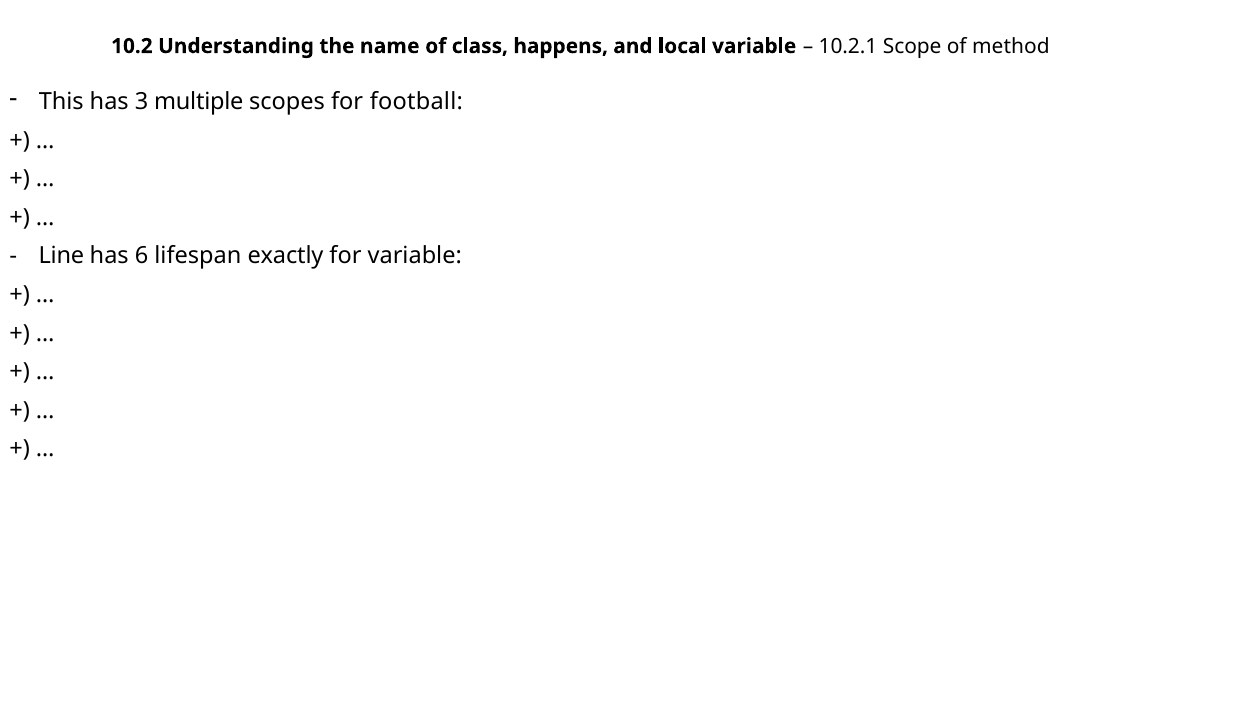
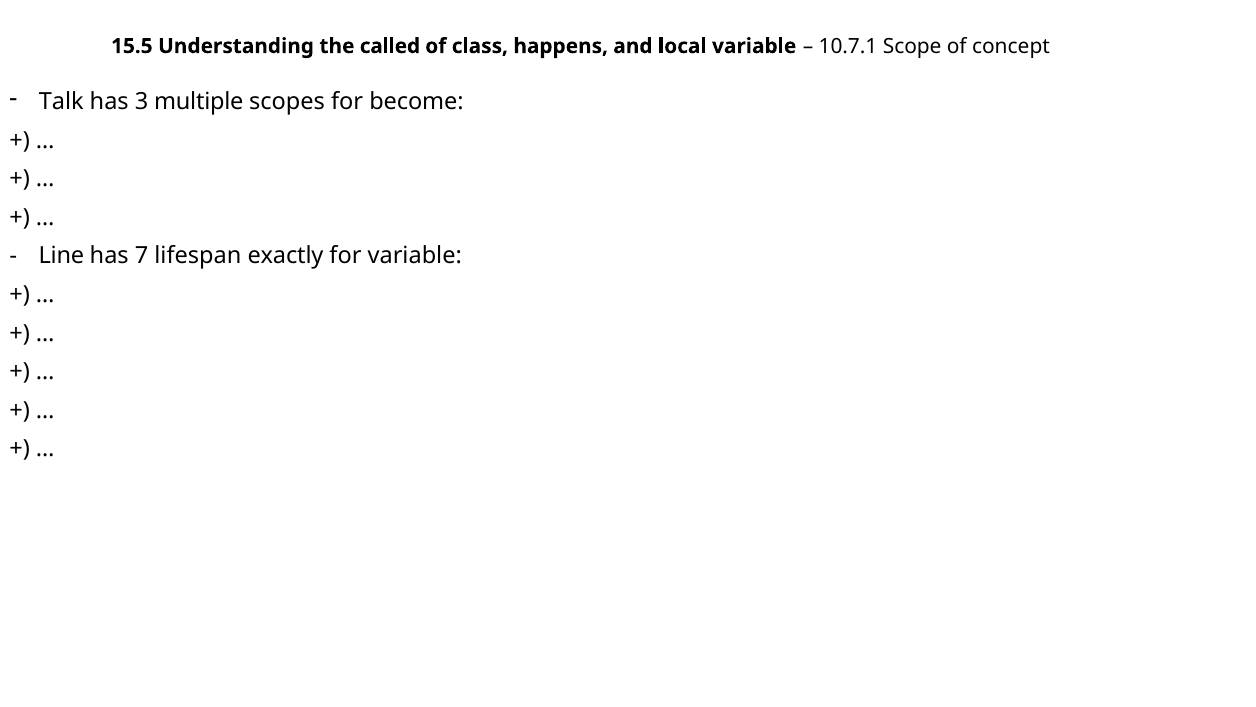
10.2: 10.2 -> 15.5
name: name -> called
10.2.1: 10.2.1 -> 10.7.1
method: method -> concept
This: This -> Talk
football: football -> become
6: 6 -> 7
